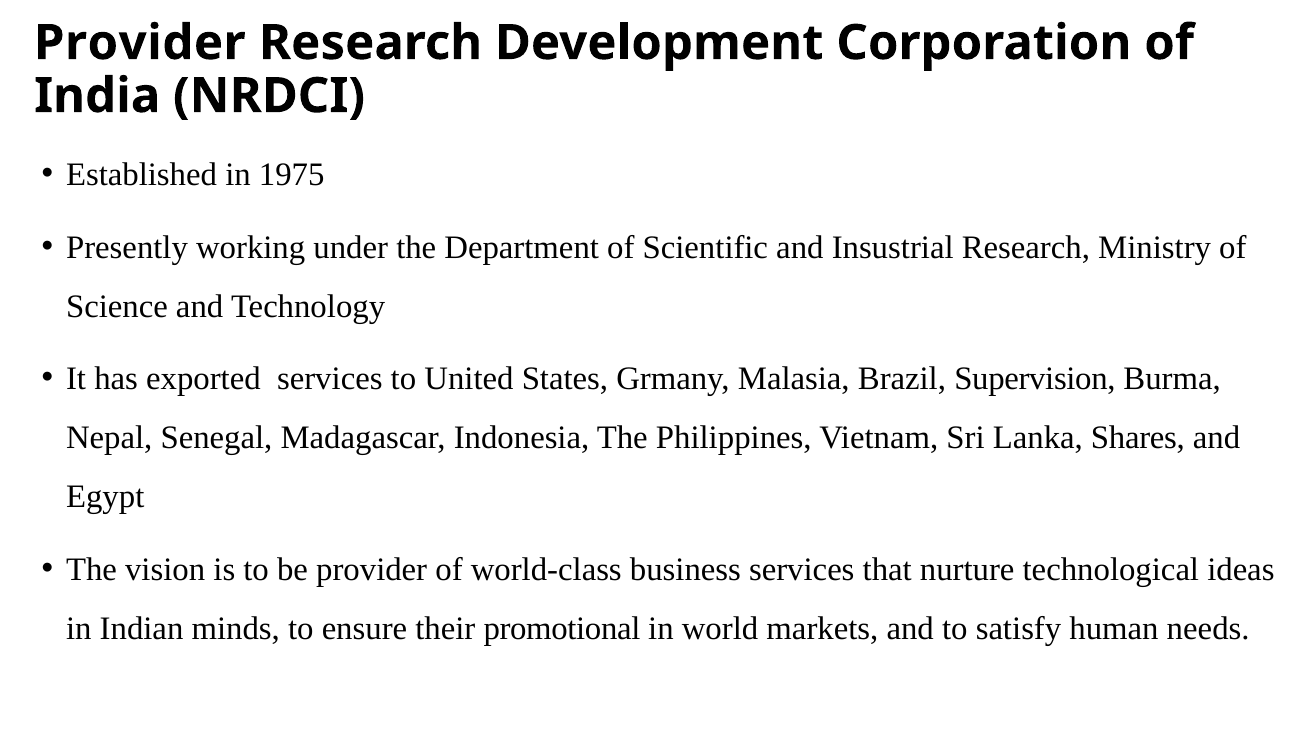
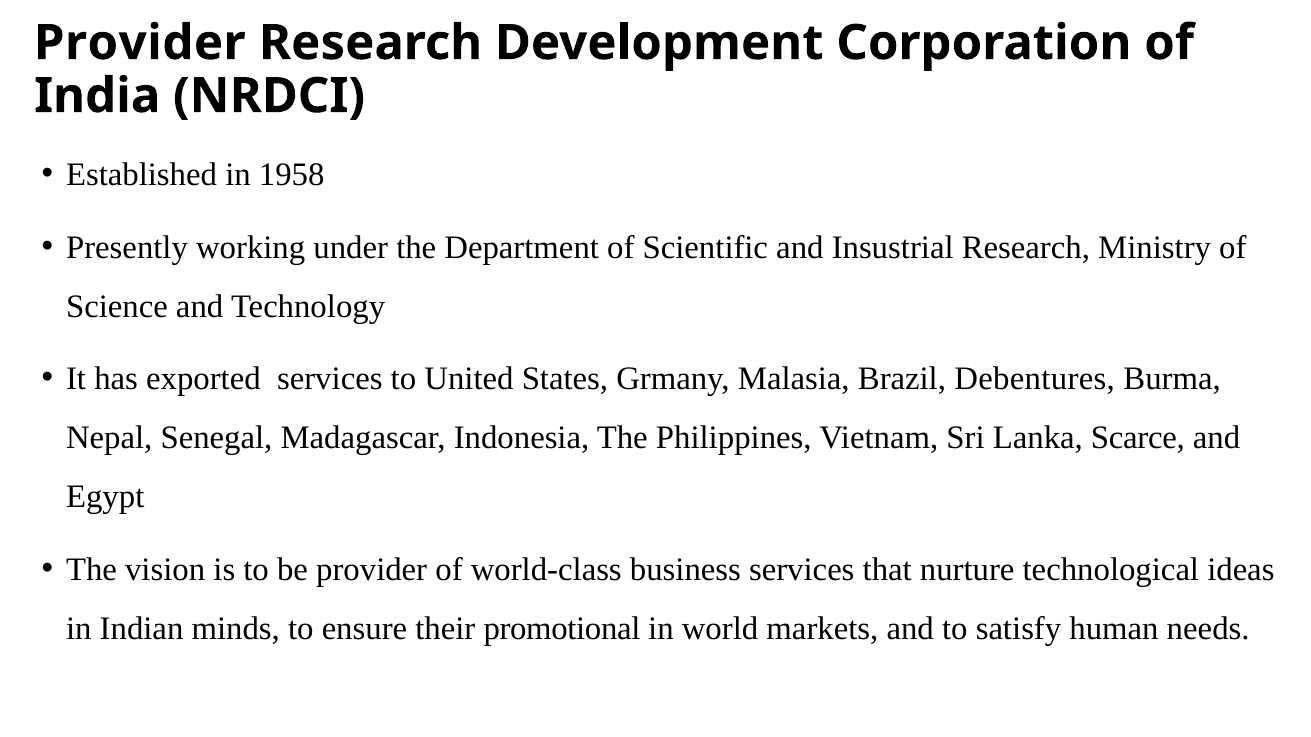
1975: 1975 -> 1958
Supervision: Supervision -> Debentures
Shares: Shares -> Scarce
